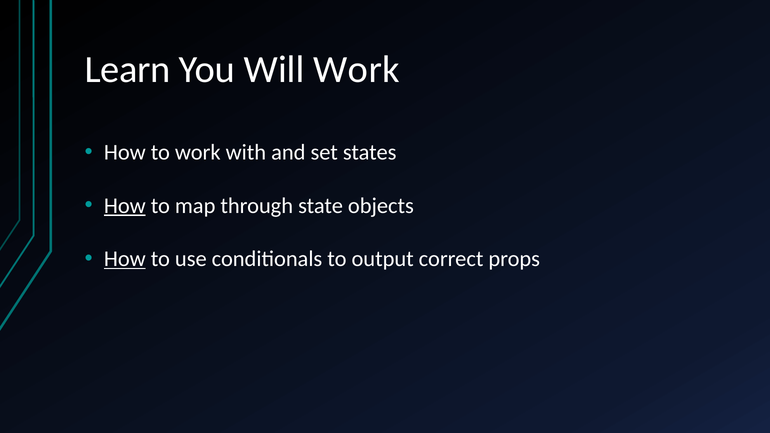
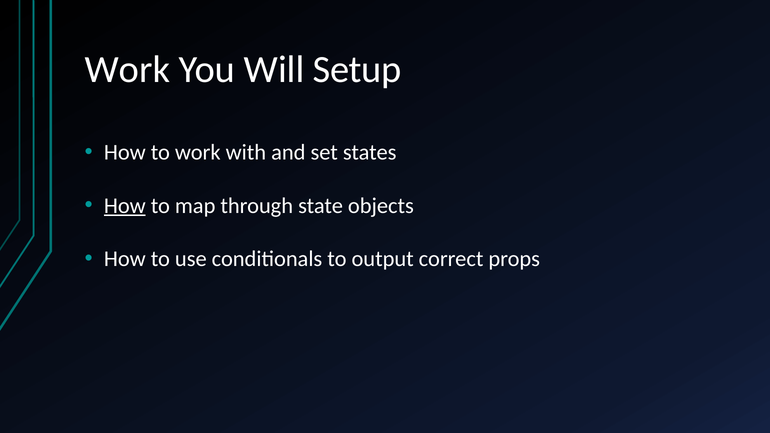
Learn at (128, 70): Learn -> Work
Will Work: Work -> Setup
How at (125, 259) underline: present -> none
